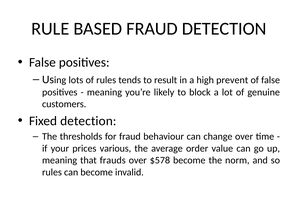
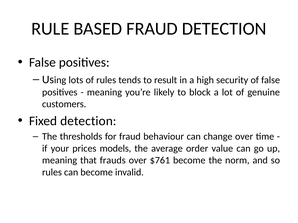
prevent: prevent -> security
various: various -> models
$578: $578 -> $761
